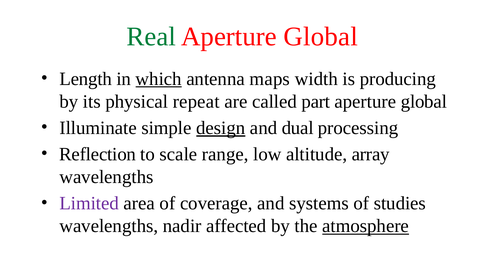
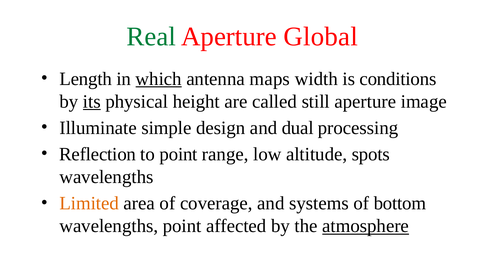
producing: producing -> conditions
its underline: none -> present
repeat: repeat -> height
part: part -> still
global at (424, 101): global -> image
design underline: present -> none
to scale: scale -> point
array: array -> spots
Limited colour: purple -> orange
studies: studies -> bottom
wavelengths nadir: nadir -> point
